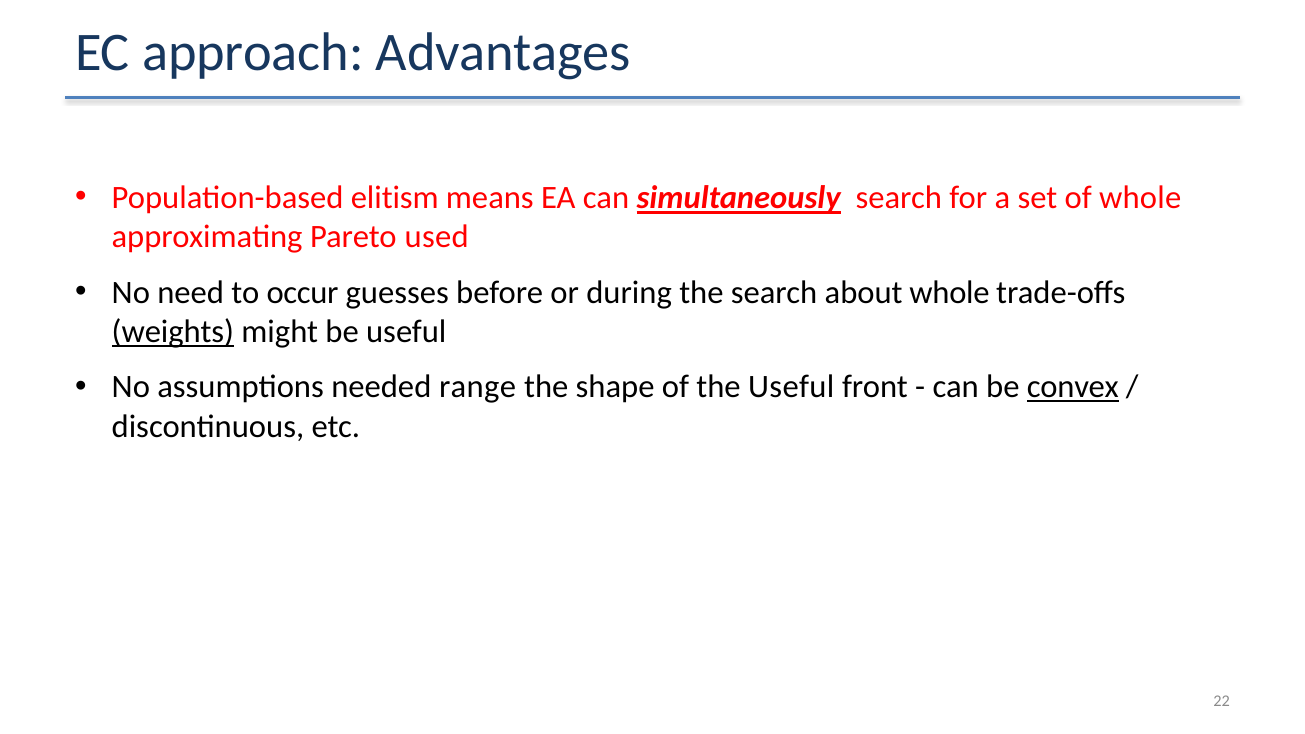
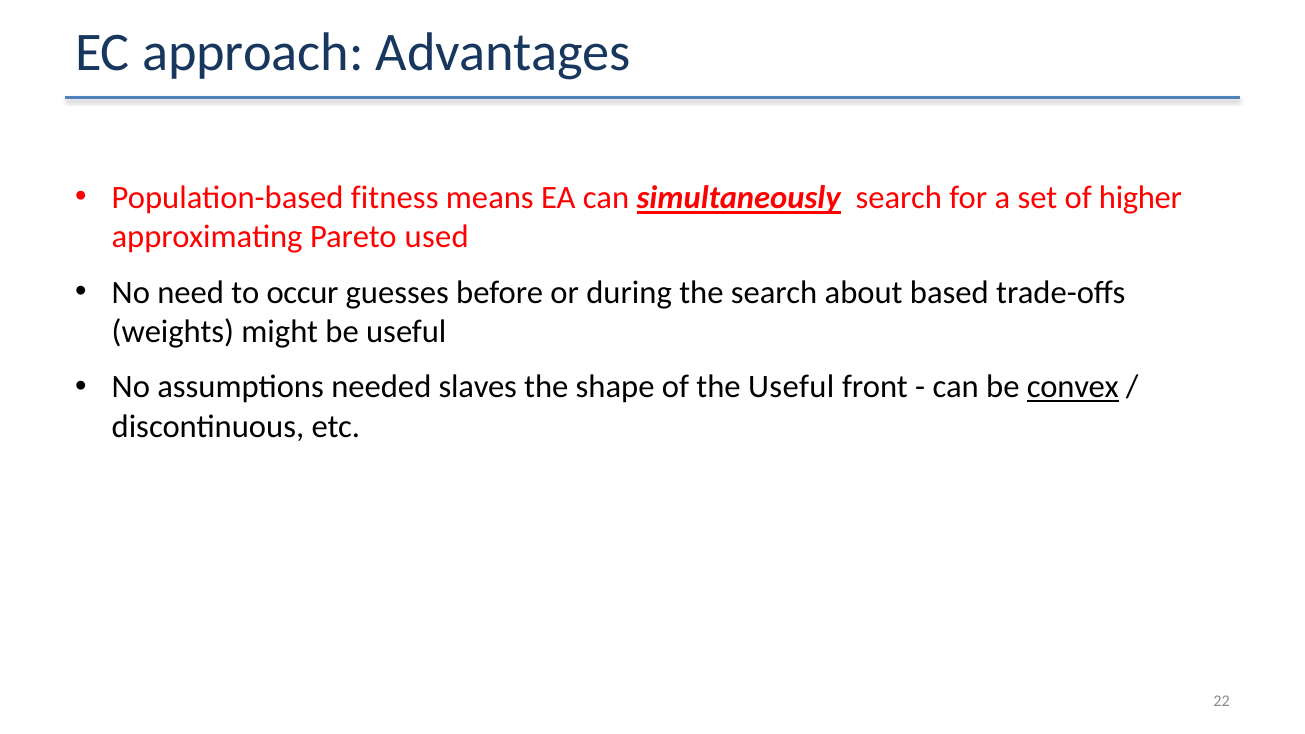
elitism: elitism -> fitness
of whole: whole -> higher
about whole: whole -> based
weights underline: present -> none
range: range -> slaves
